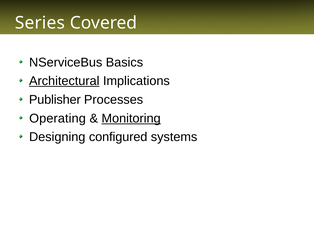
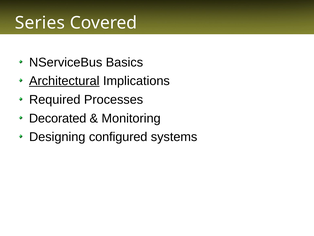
Publisher: Publisher -> Required
Operating: Operating -> Decorated
Monitoring underline: present -> none
